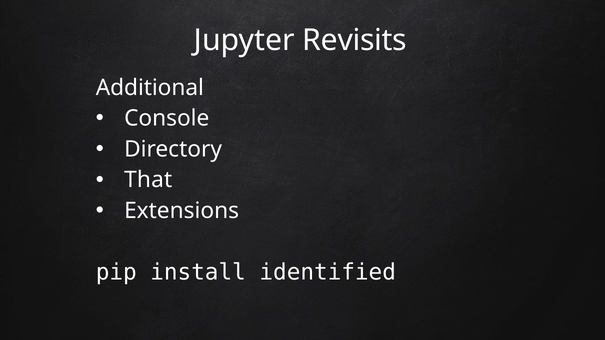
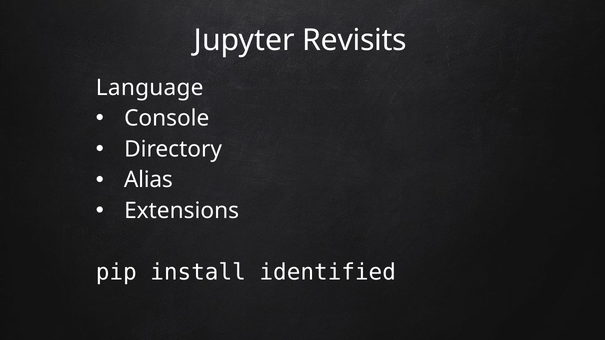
Additional: Additional -> Language
That: That -> Alias
